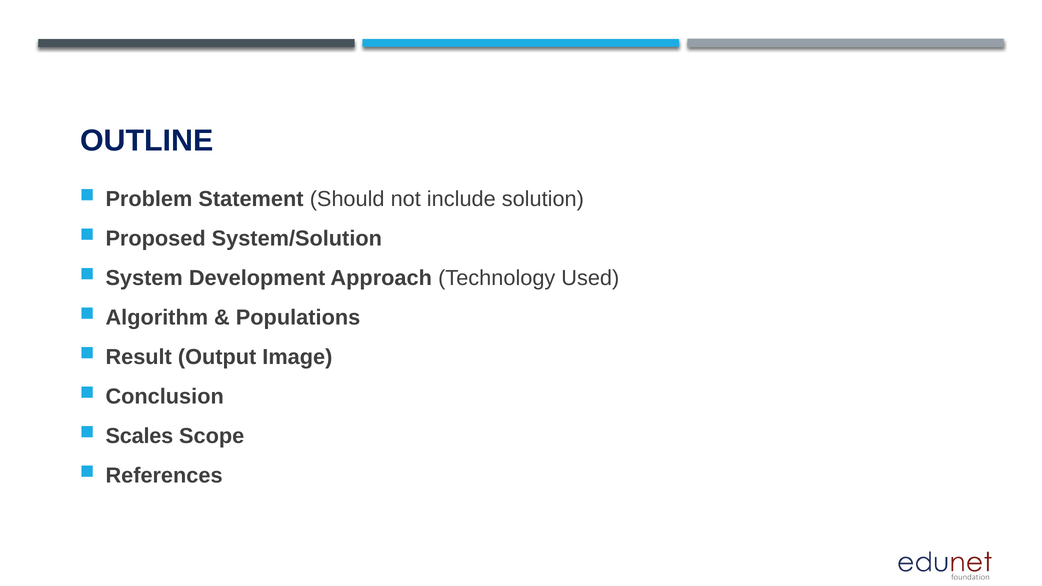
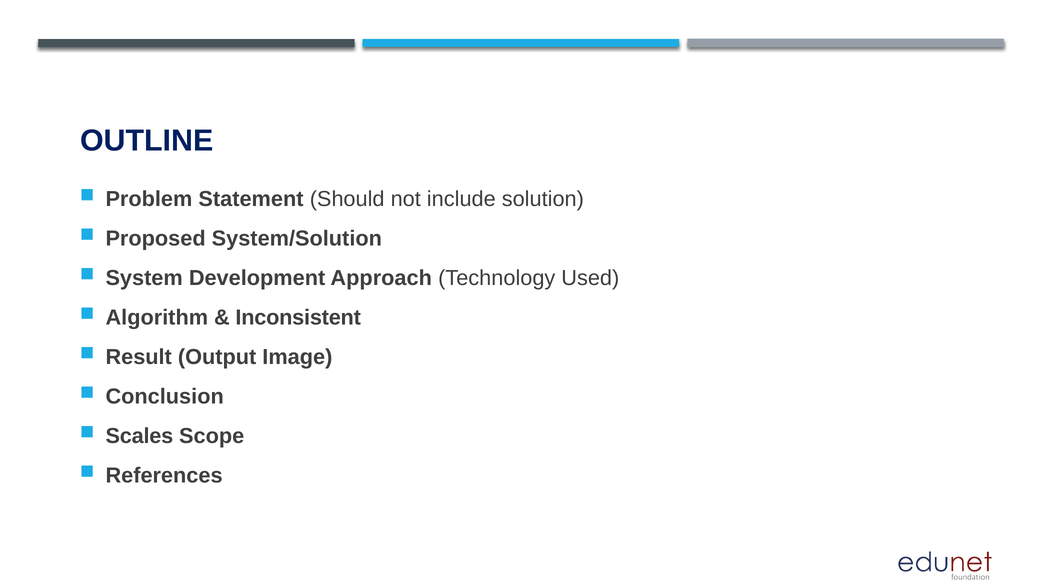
Populations: Populations -> Inconsistent
